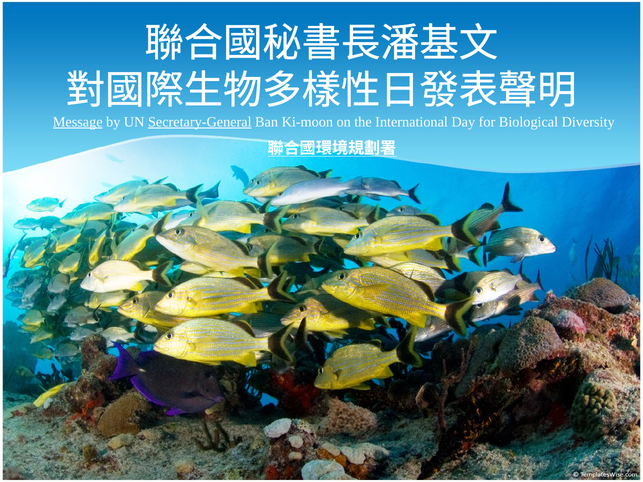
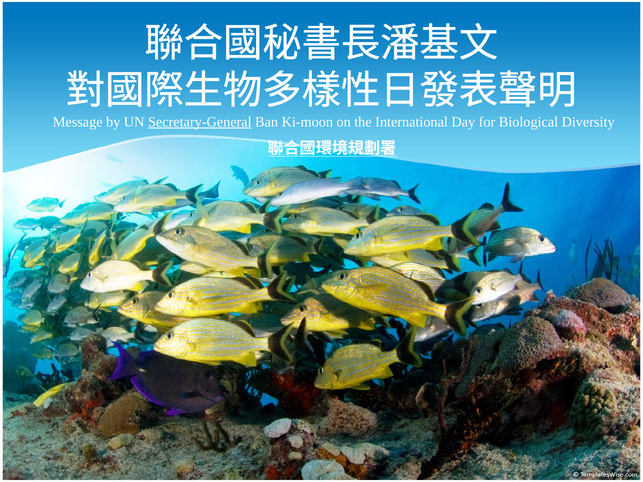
Message underline: present -> none
